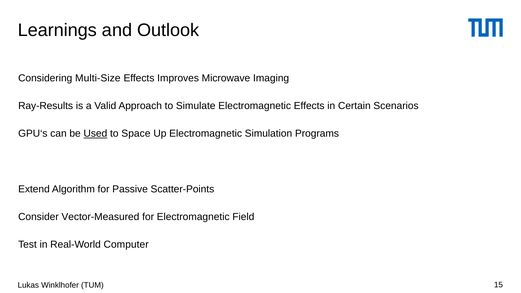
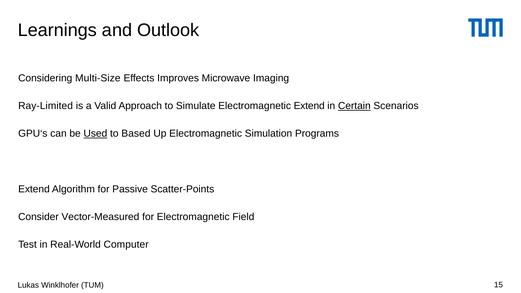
Ray-Results: Ray-Results -> Ray-Limited
Electromagnetic Effects: Effects -> Extend
Certain underline: none -> present
Space: Space -> Based
